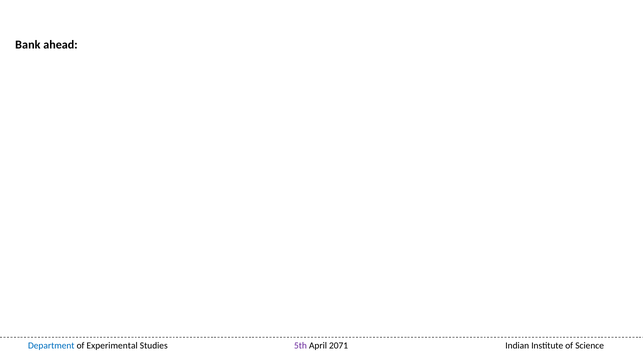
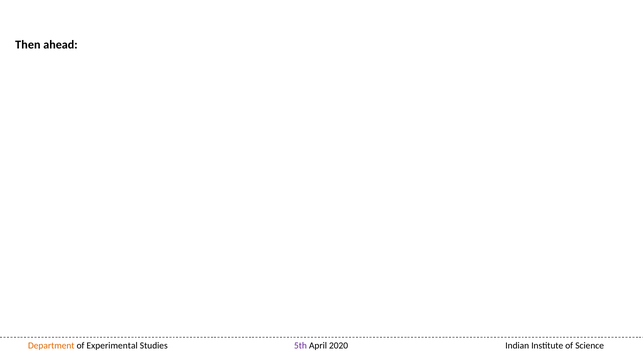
Bank: Bank -> Then
Department colour: blue -> orange
2071: 2071 -> 2020
